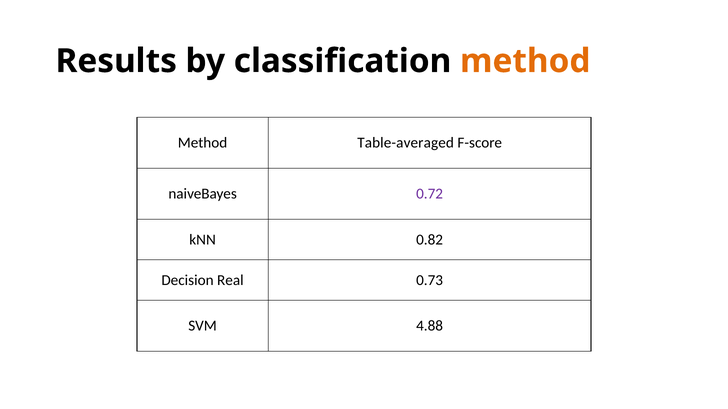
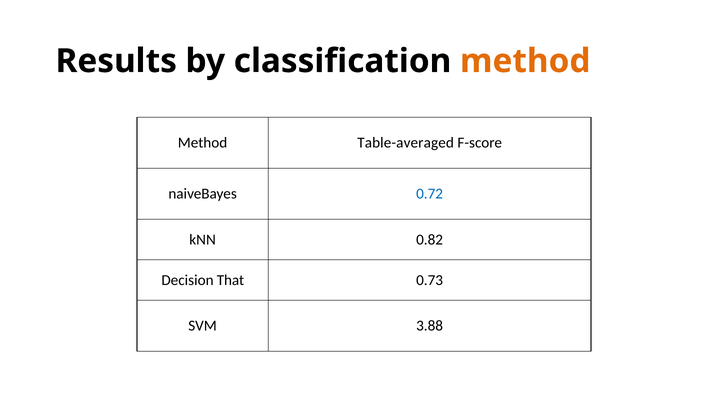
0.72 colour: purple -> blue
Real: Real -> That
4.88: 4.88 -> 3.88
